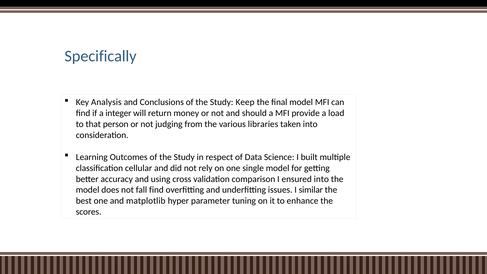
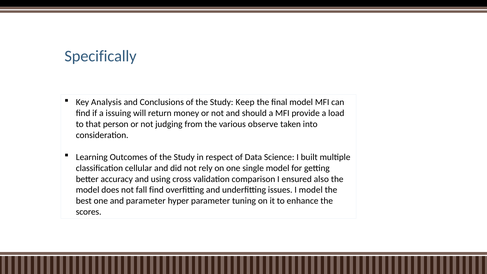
integer: integer -> issuing
libraries: libraries -> observe
ensured into: into -> also
I similar: similar -> model
and matplotlib: matplotlib -> parameter
